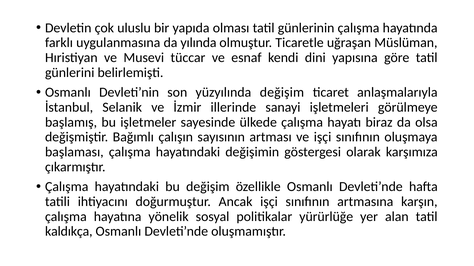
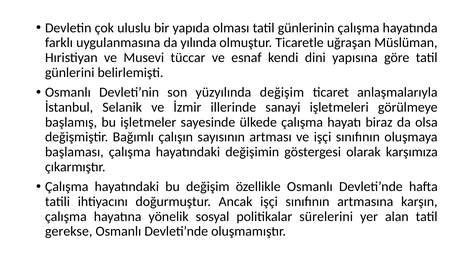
yürürlüğe: yürürlüğe -> sürelerini
kaldıkça: kaldıkça -> gerekse
